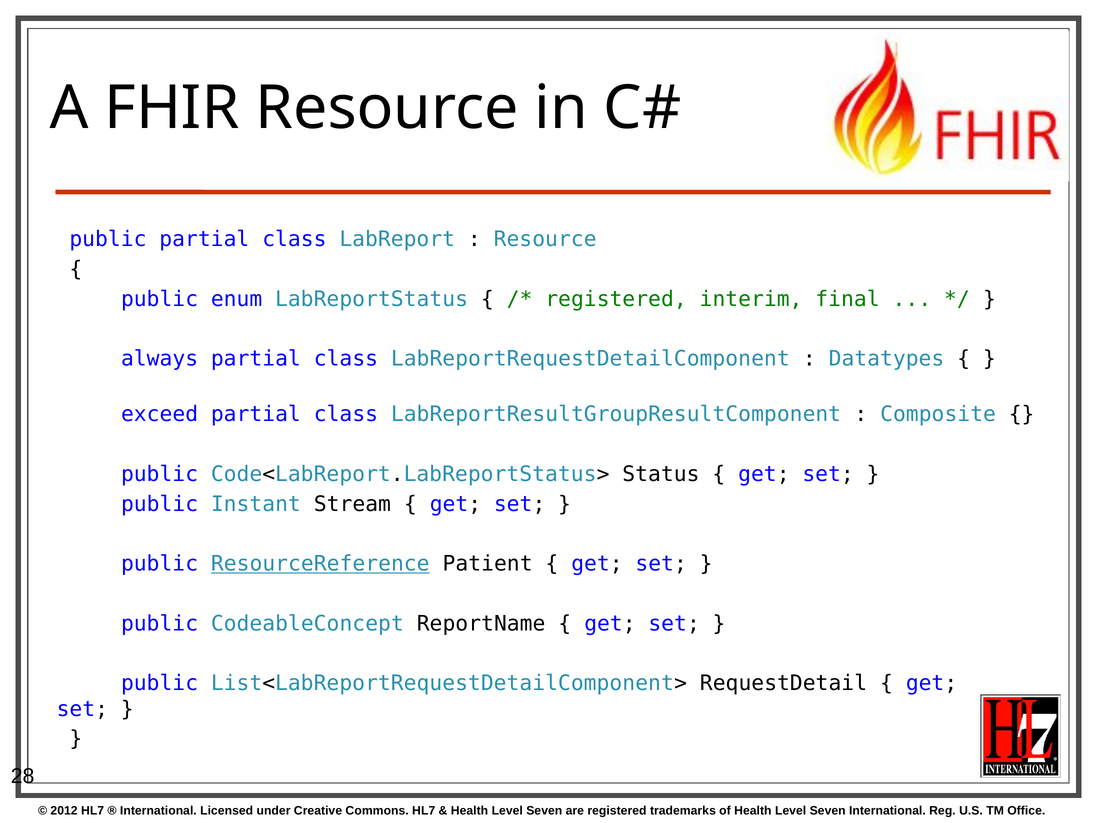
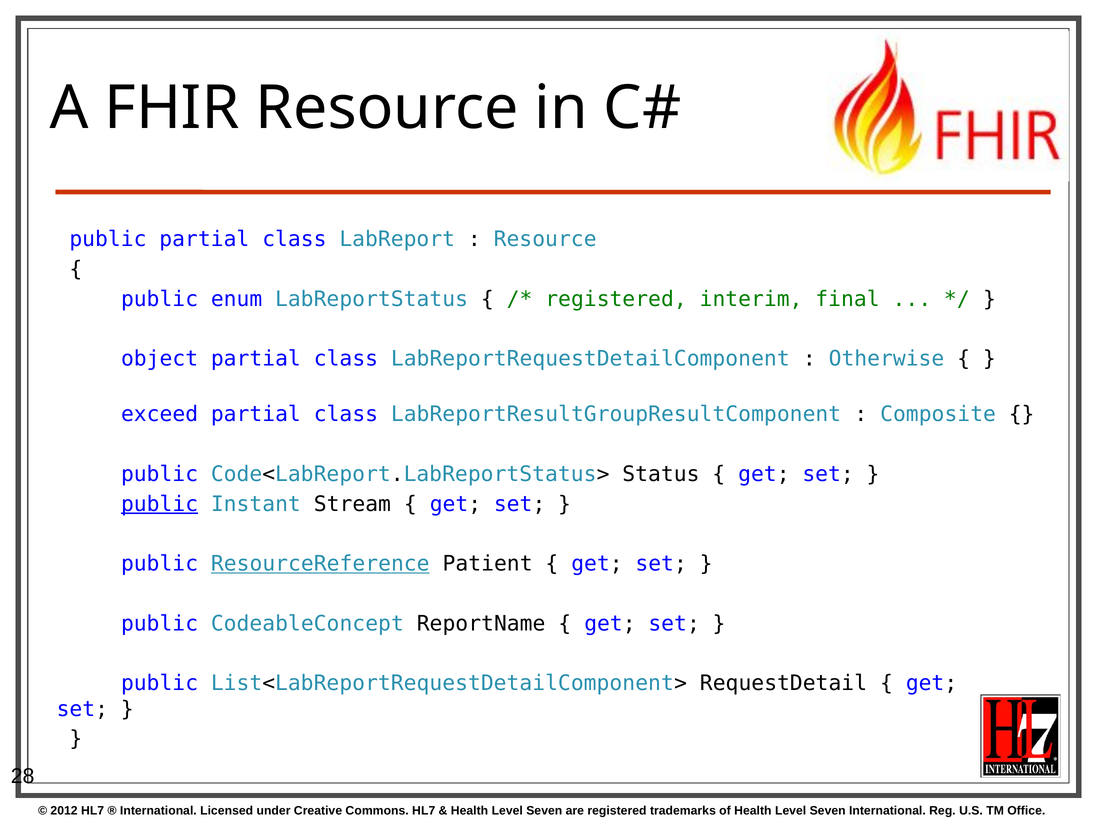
always: always -> object
Datatypes: Datatypes -> Otherwise
public at (160, 504) underline: none -> present
